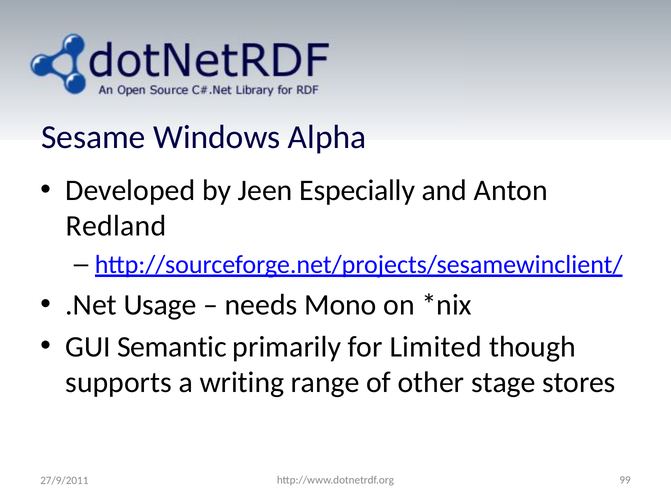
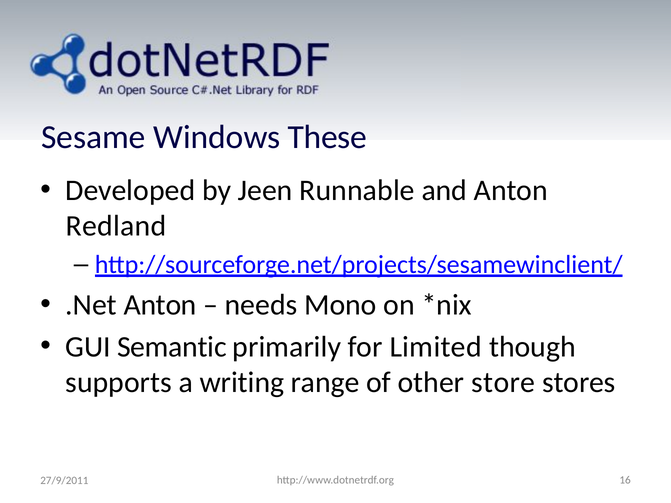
Alpha: Alpha -> These
Especially: Especially -> Runnable
.Net Usage: Usage -> Anton
stage: stage -> store
99: 99 -> 16
